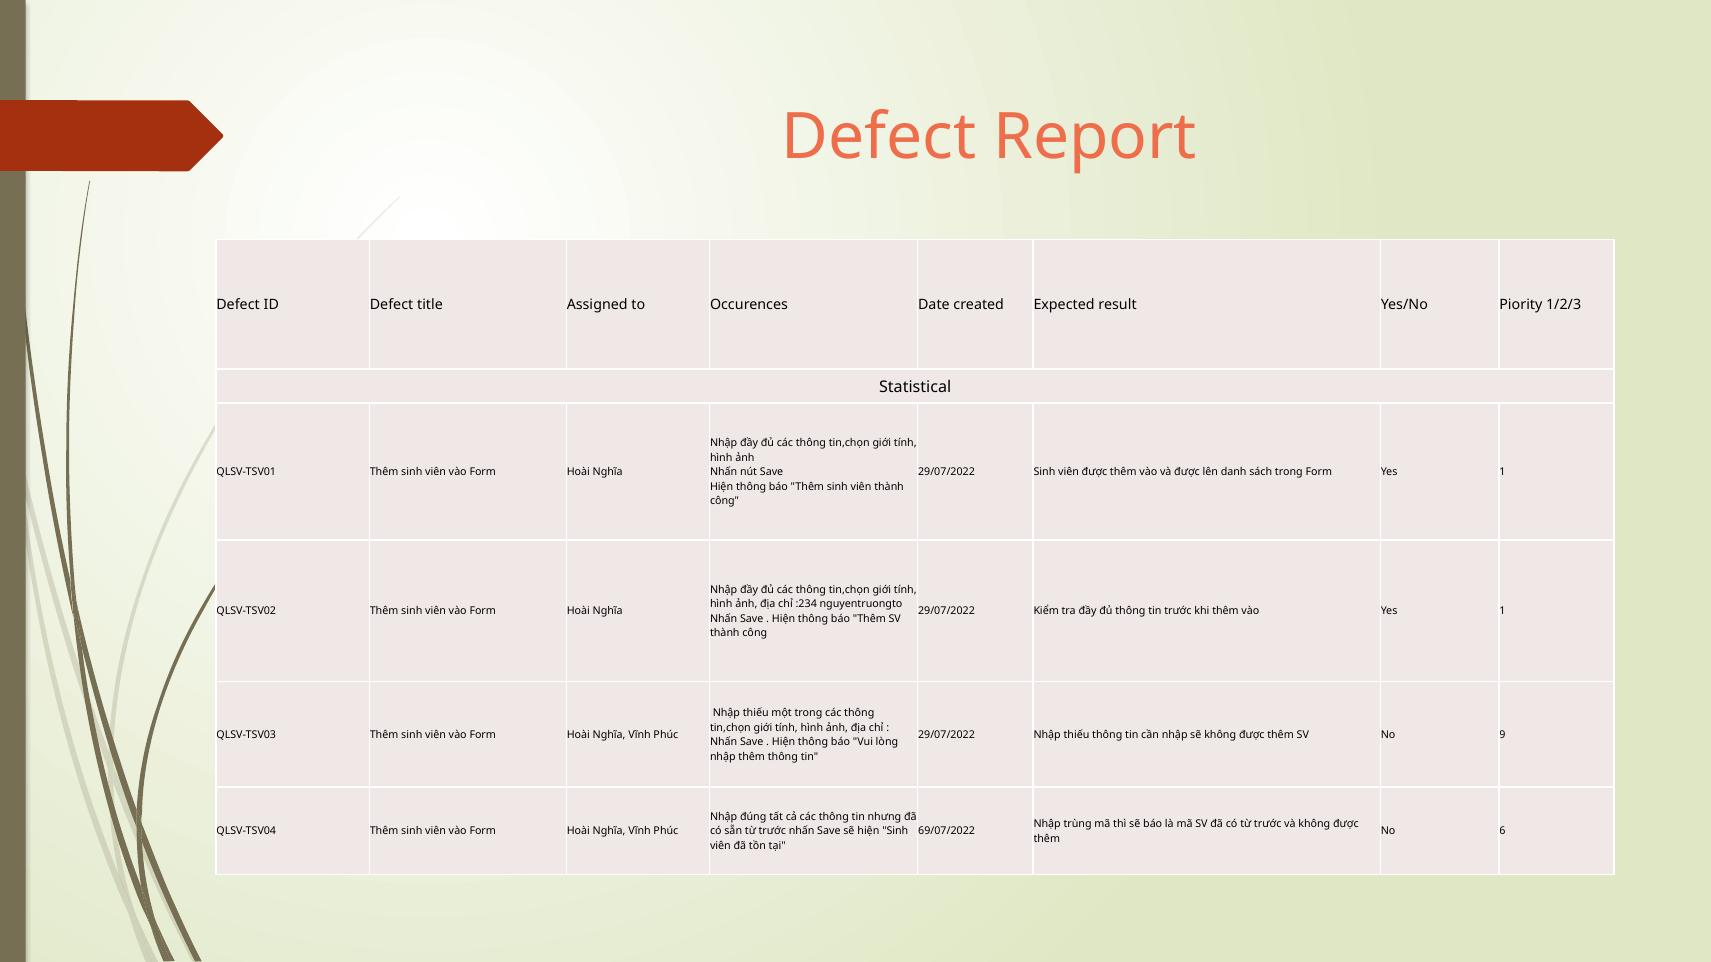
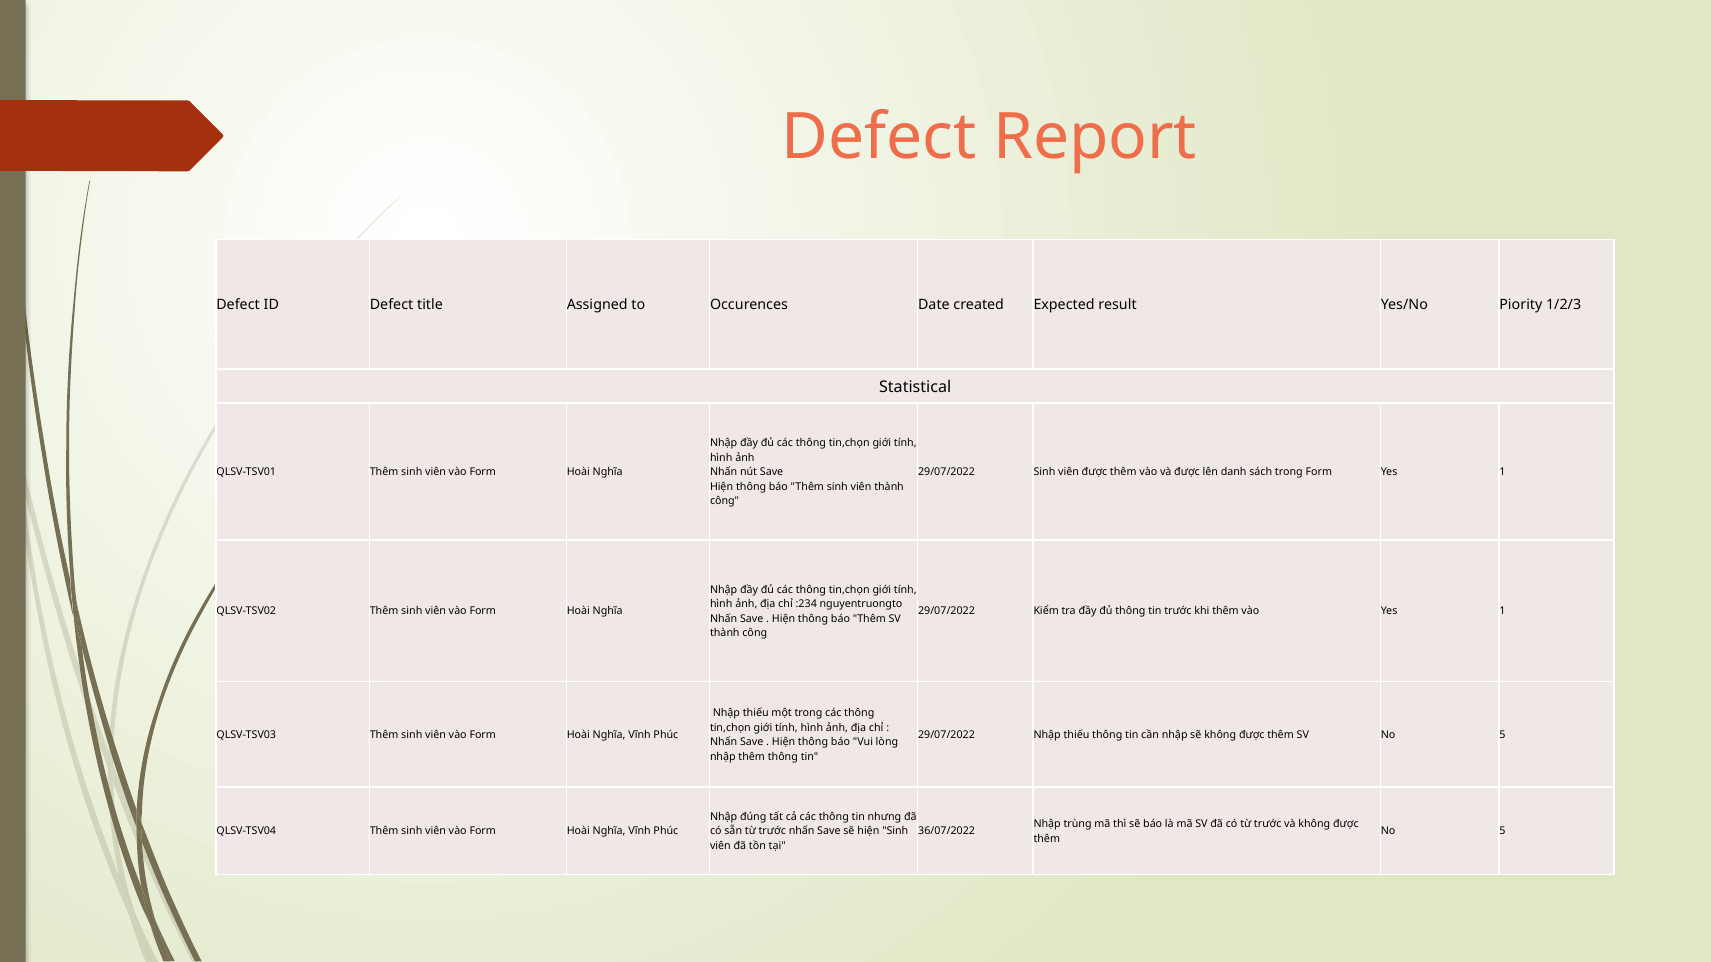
SV No 9: 9 -> 5
69/07/2022: 69/07/2022 -> 36/07/2022
6 at (1502, 832): 6 -> 5
